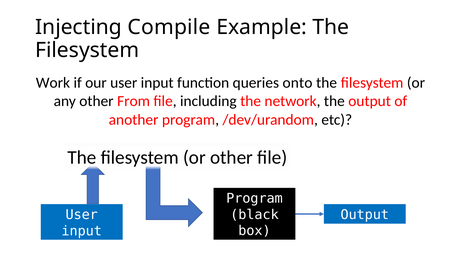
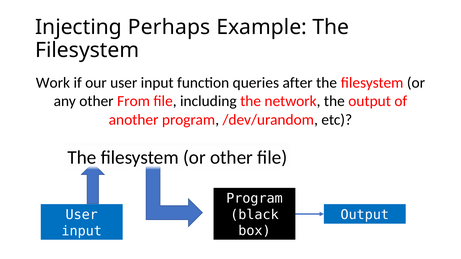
Compile: Compile -> Perhaps
onto: onto -> after
